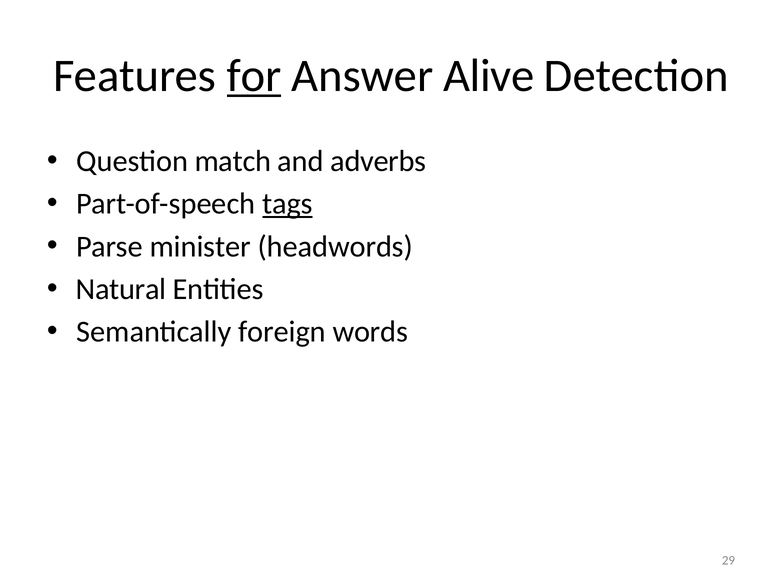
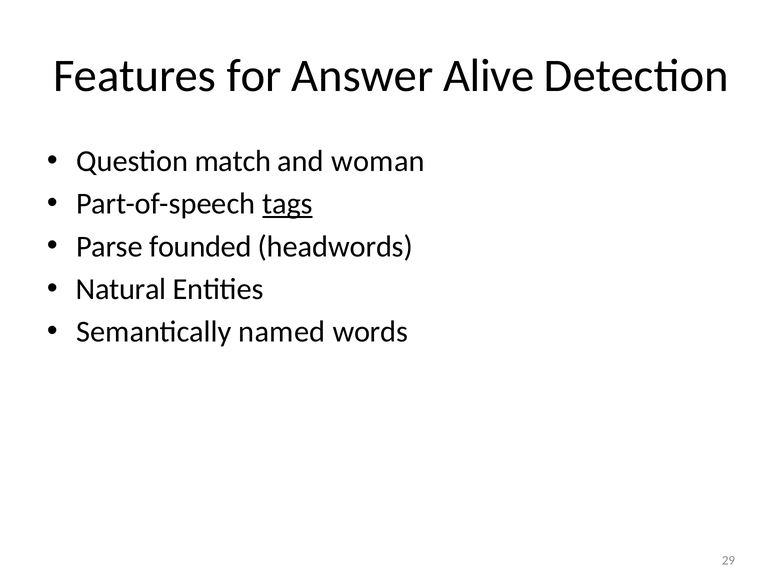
for underline: present -> none
adverbs: adverbs -> woman
minister: minister -> founded
foreign: foreign -> named
